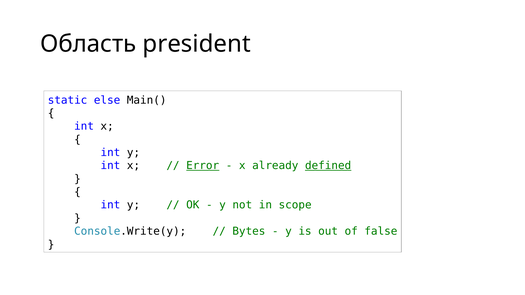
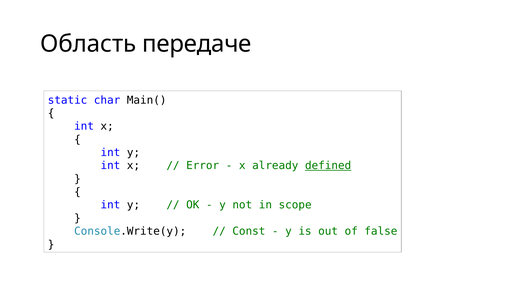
president: president -> передаче
else: else -> char
Error underline: present -> none
Bytes: Bytes -> Const
